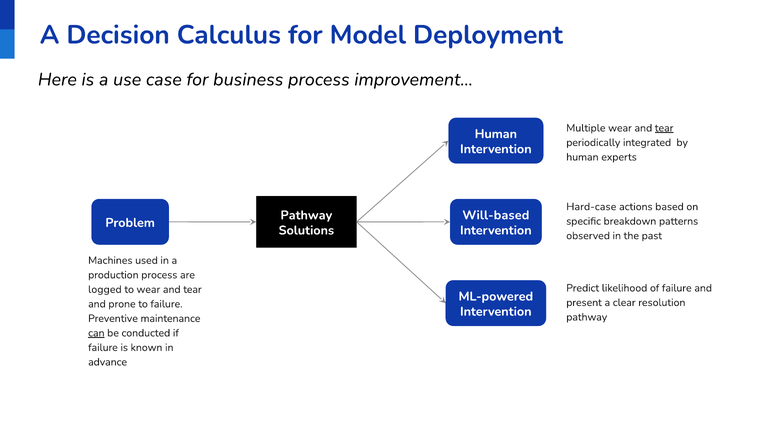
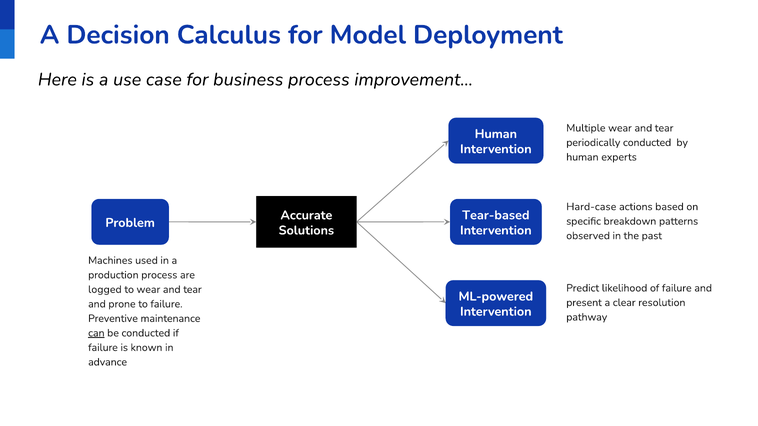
tear at (664, 128) underline: present -> none
periodically integrated: integrated -> conducted
Will-based: Will-based -> Tear-based
Pathway at (306, 215): Pathway -> Accurate
